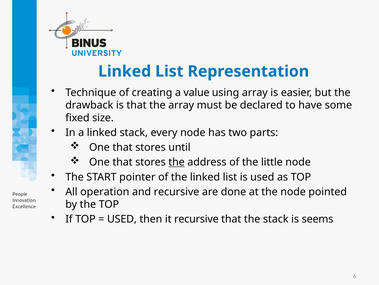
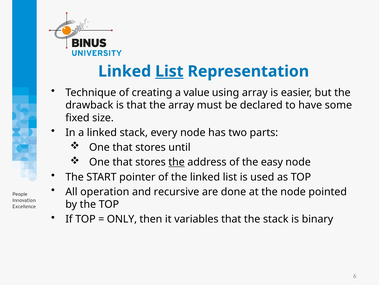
List at (169, 71) underline: none -> present
little: little -> easy
USED at (122, 219): USED -> ONLY
it recursive: recursive -> variables
seems: seems -> binary
